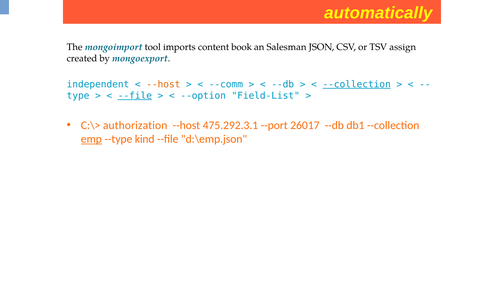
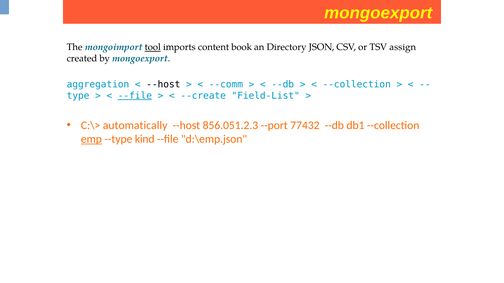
automatically at (378, 13): automatically -> mongoexport
tool underline: none -> present
Salesman: Salesman -> Directory
independent: independent -> aggregation
--host at (163, 85) colour: orange -> black
--collection at (357, 85) underline: present -> none
--option: --option -> --create
authorization: authorization -> automatically
475.292.3.1: 475.292.3.1 -> 856.051.2.3
26017: 26017 -> 77432
